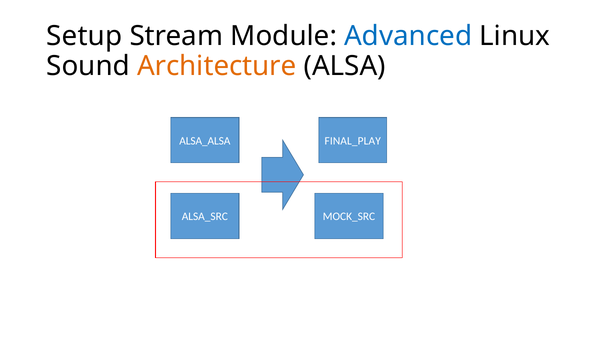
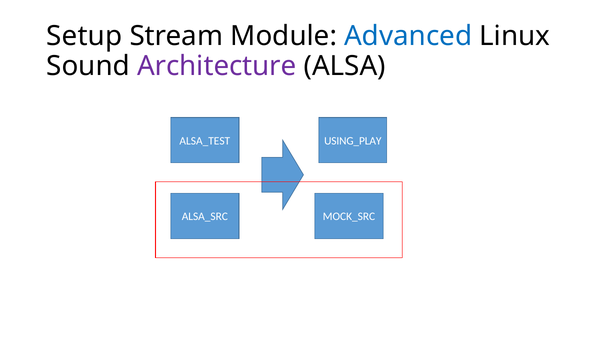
Architecture colour: orange -> purple
ALSA_ALSA: ALSA_ALSA -> ALSA_TEST
FINAL_PLAY: FINAL_PLAY -> USING_PLAY
